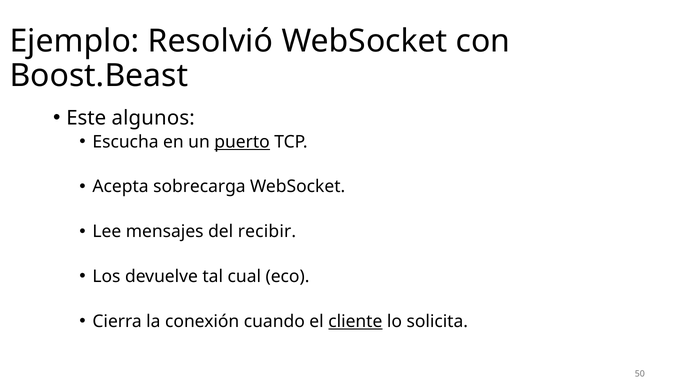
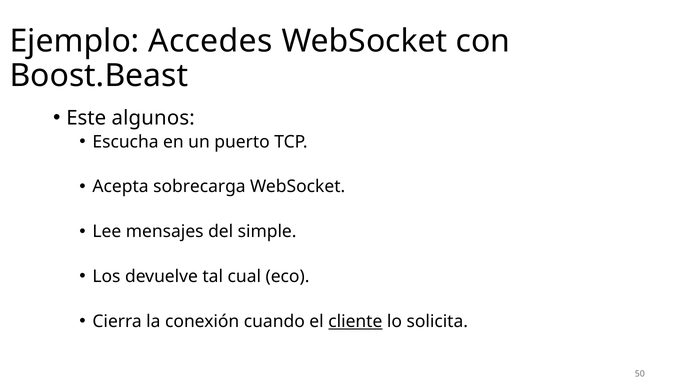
Resolvió: Resolvió -> Accedes
puerto underline: present -> none
recibir: recibir -> simple
